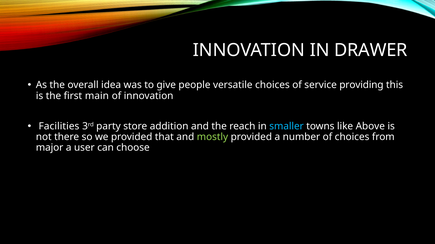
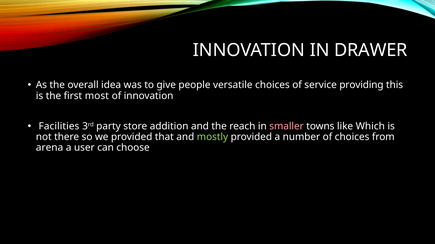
main: main -> most
smaller colour: light blue -> pink
Above: Above -> Which
major: major -> arena
